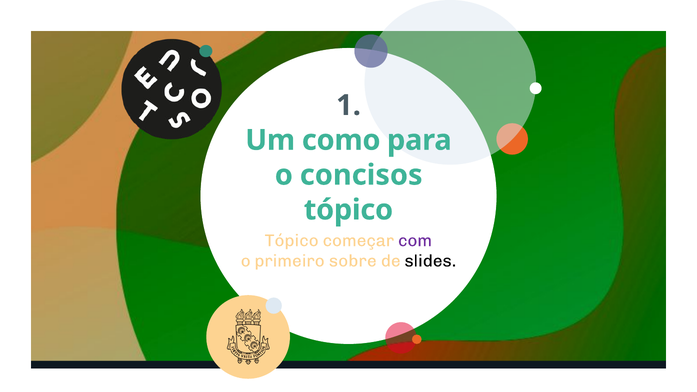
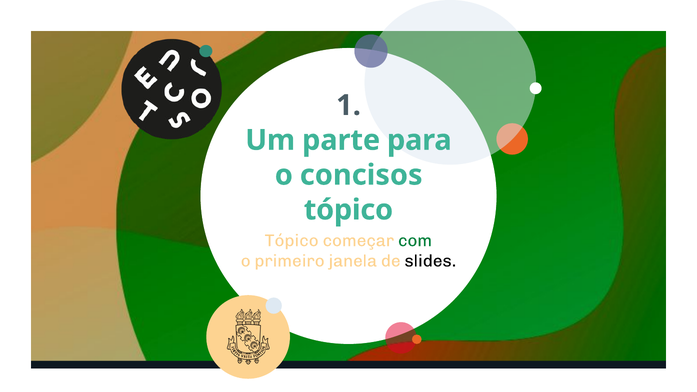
como: como -> parte
com colour: purple -> green
sobre: sobre -> janela
